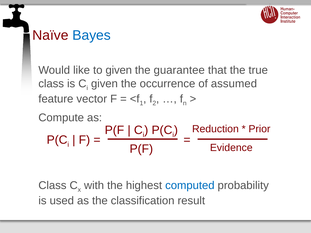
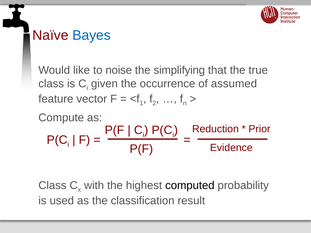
to given: given -> noise
guarantee: guarantee -> simplifying
computed colour: blue -> black
